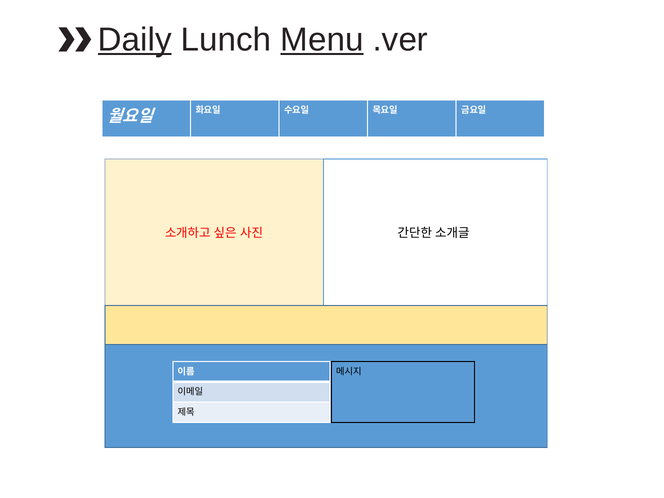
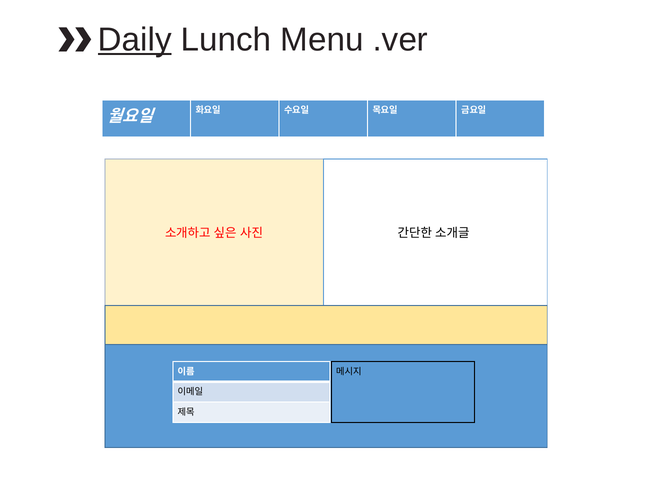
Menu underline: present -> none
